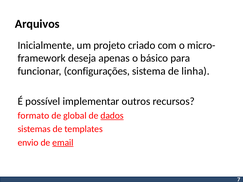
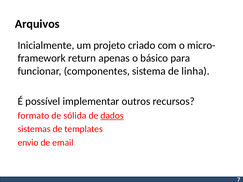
deseja: deseja -> return
configurações: configurações -> componentes
global: global -> sólida
email underline: present -> none
